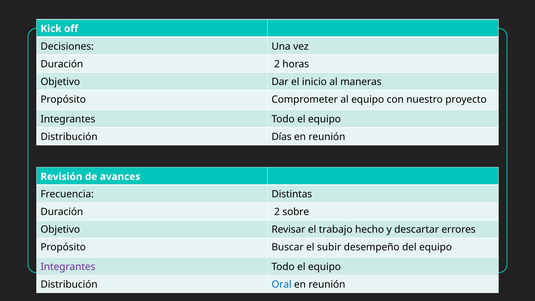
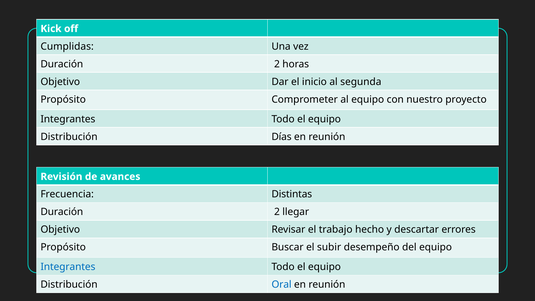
Decisiones: Decisiones -> Cumplidas
maneras: maneras -> segunda
sobre: sobre -> llegar
Integrantes at (68, 267) colour: purple -> blue
